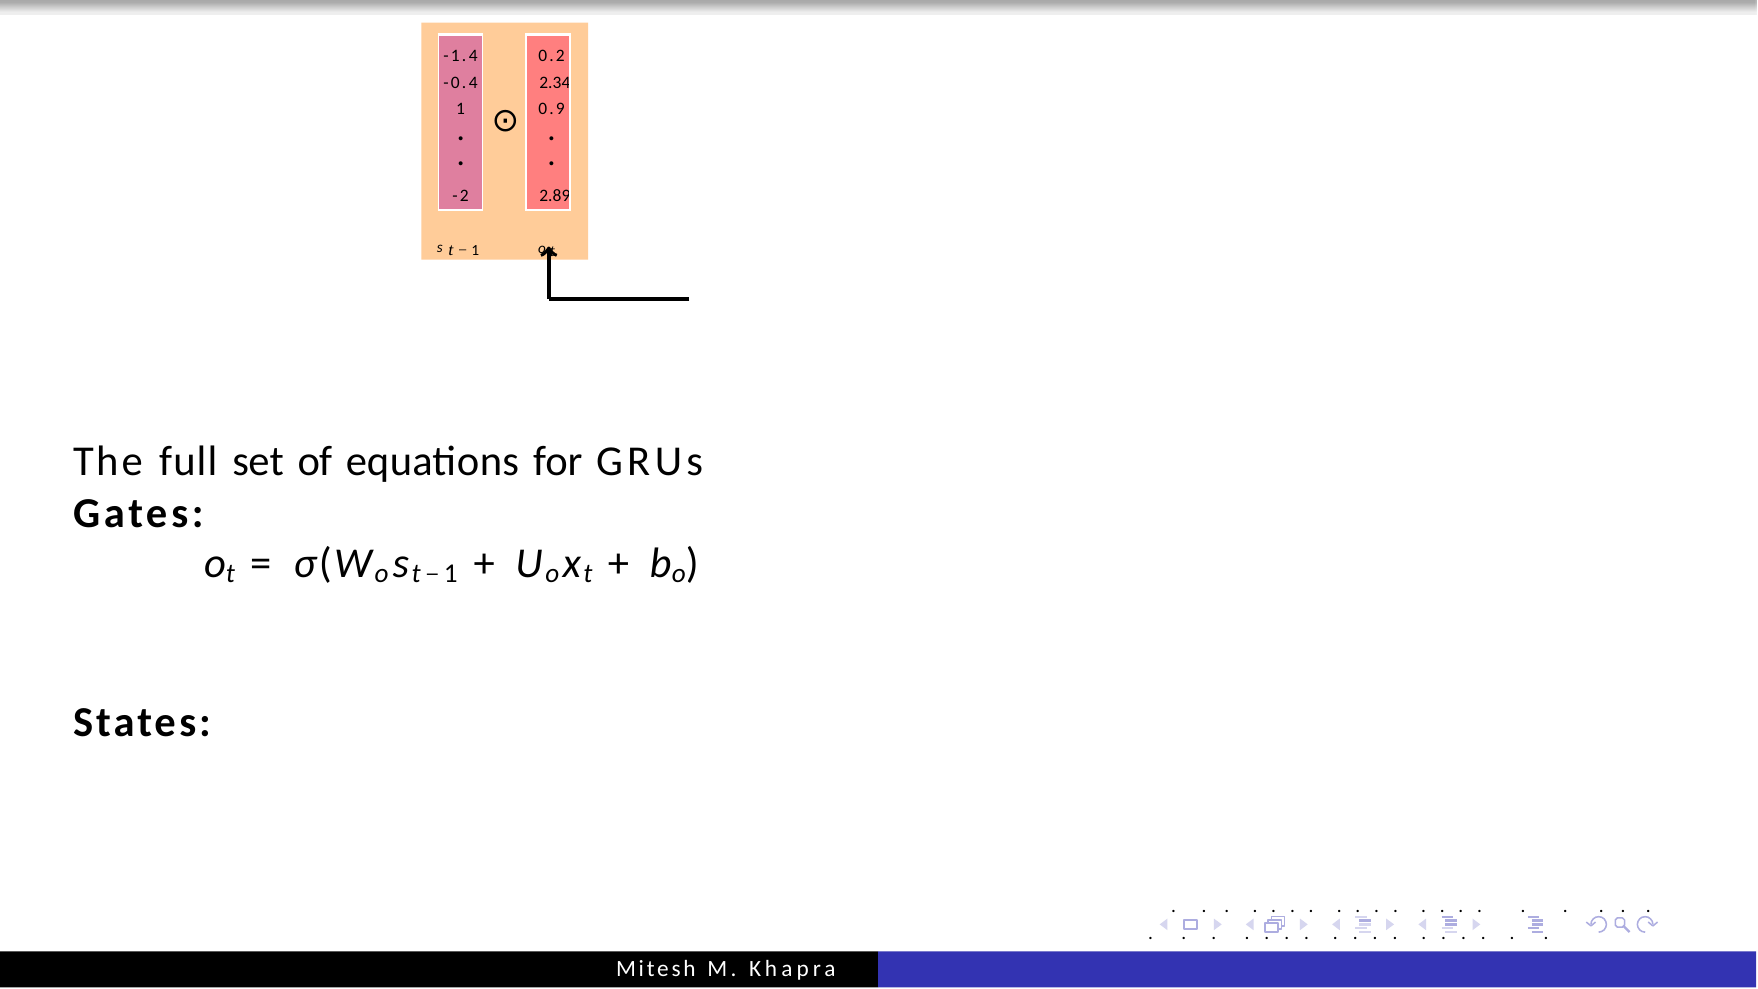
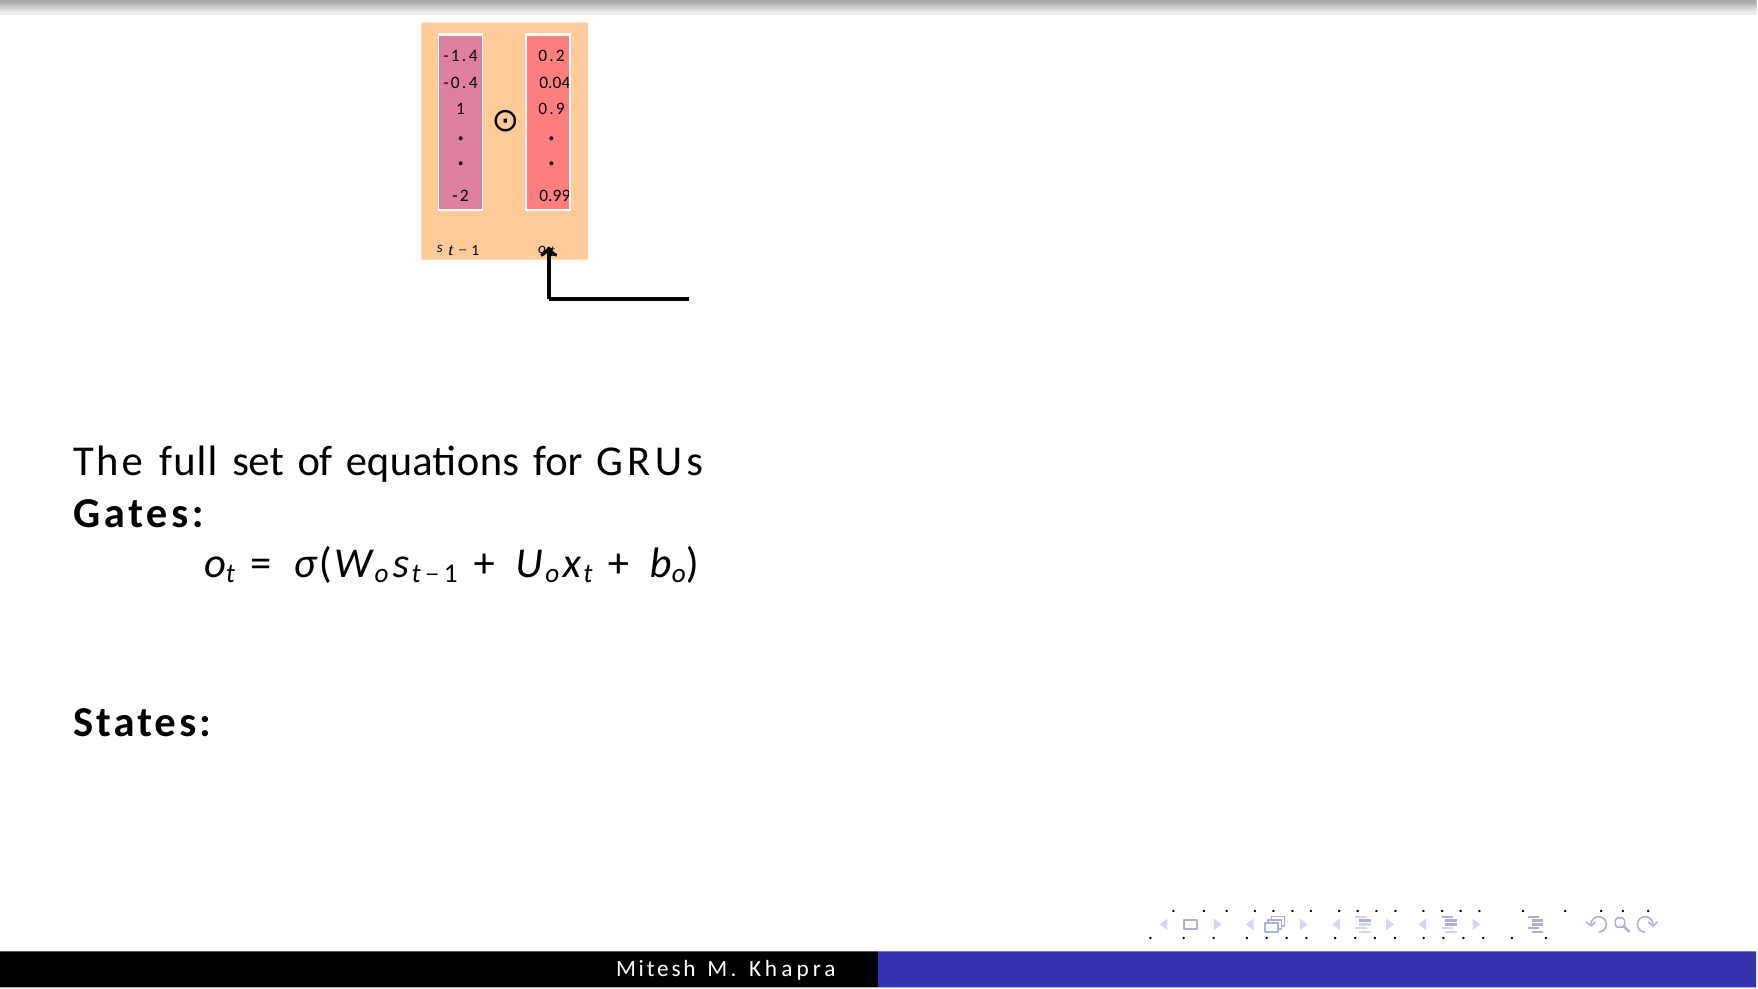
2.34: 2.34 -> 0.04
2.89: 2.89 -> 0.99
